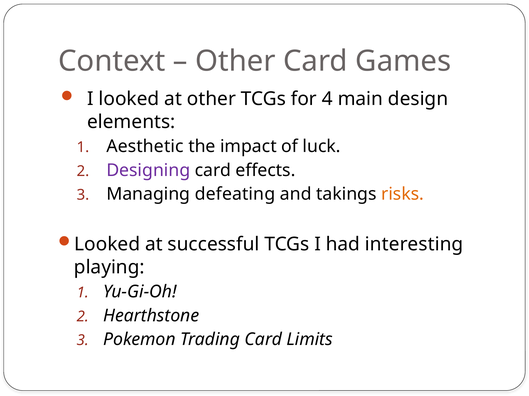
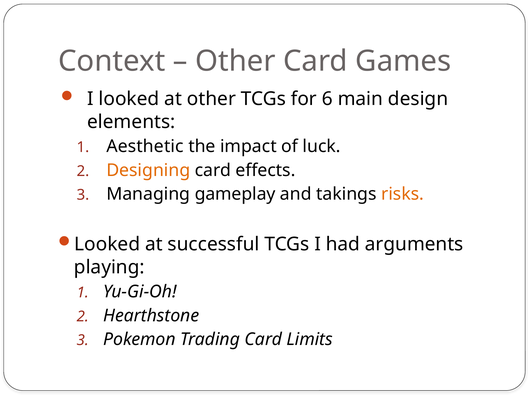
4: 4 -> 6
Designing colour: purple -> orange
defeating: defeating -> gameplay
interesting: interesting -> arguments
